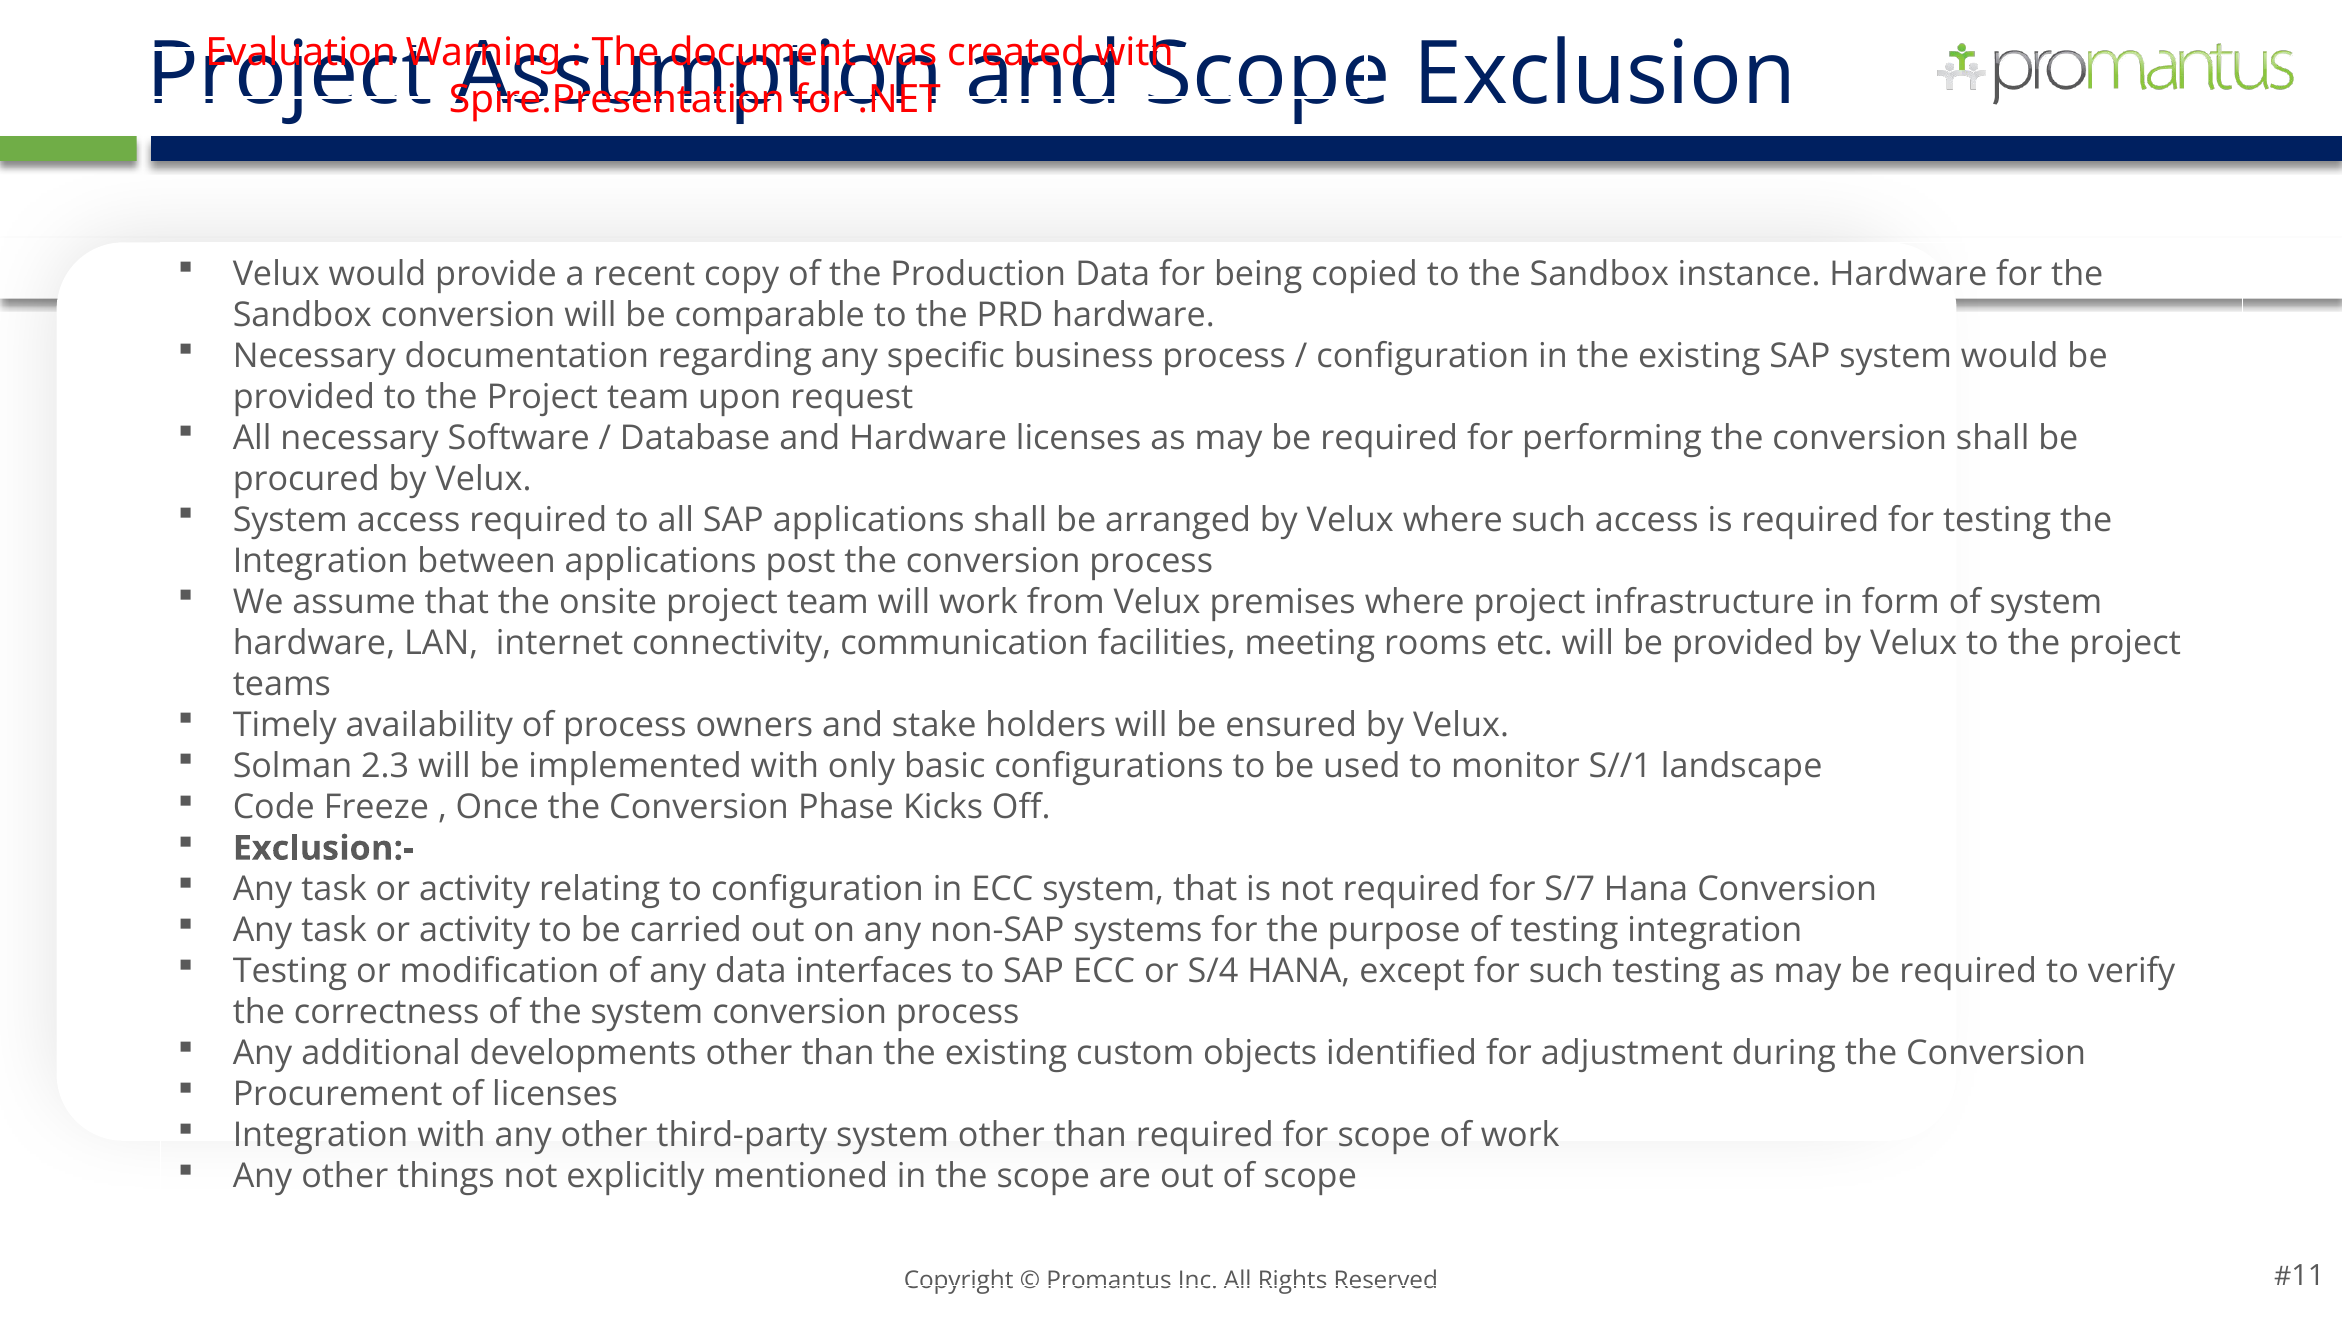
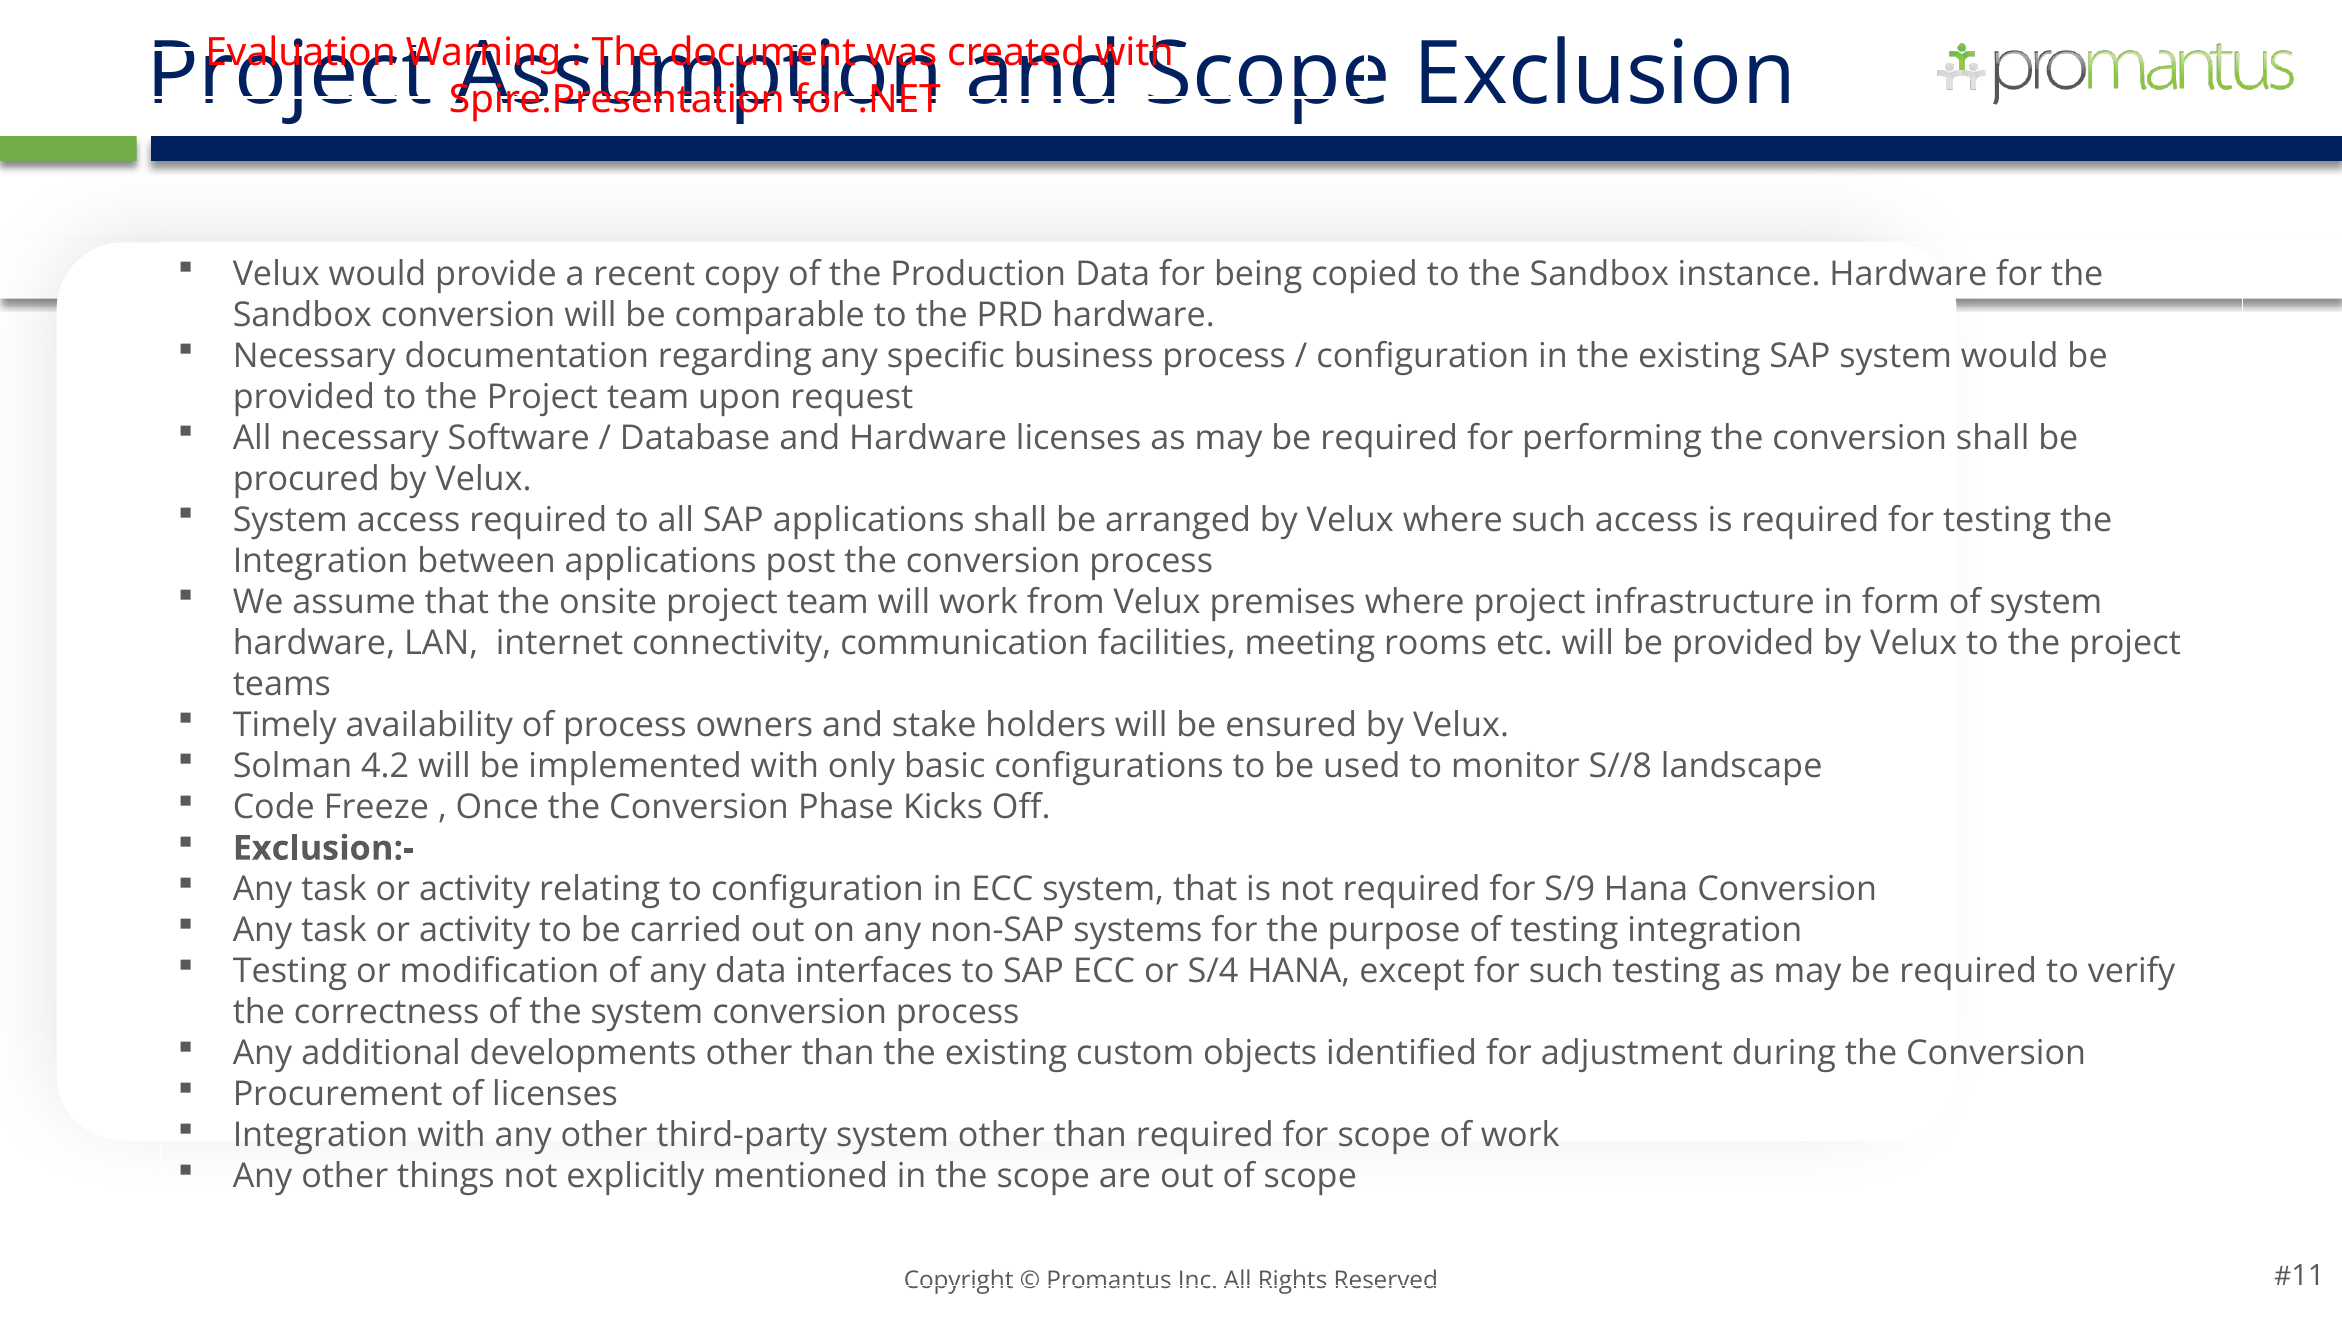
2.3: 2.3 -> 4.2
S//1: S//1 -> S//8
S/7: S/7 -> S/9
